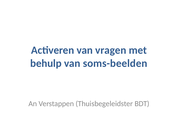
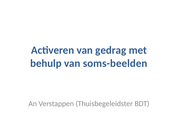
vragen: vragen -> gedrag
